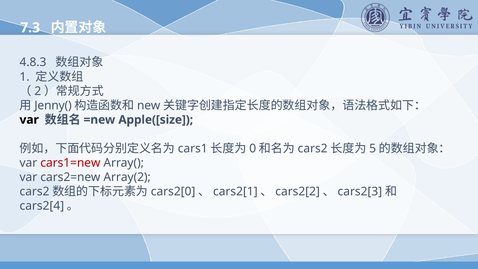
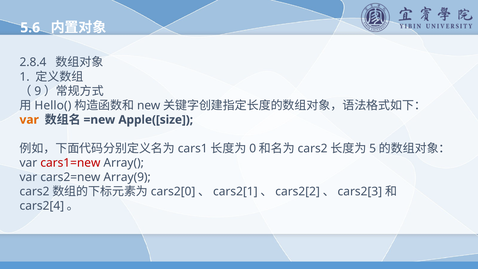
7.3: 7.3 -> 5.6
4.8.3: 4.8.3 -> 2.8.4
2: 2 -> 9
Jenny(: Jenny( -> Hello(
var at (29, 120) colour: black -> orange
Array(2: Array(2 -> Array(9
